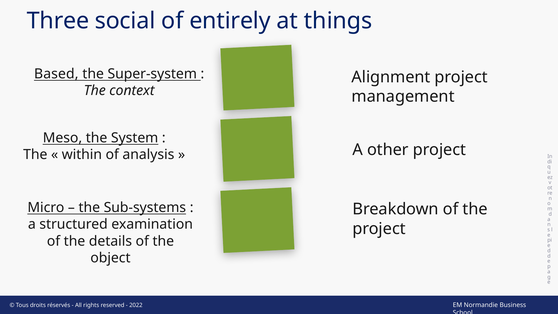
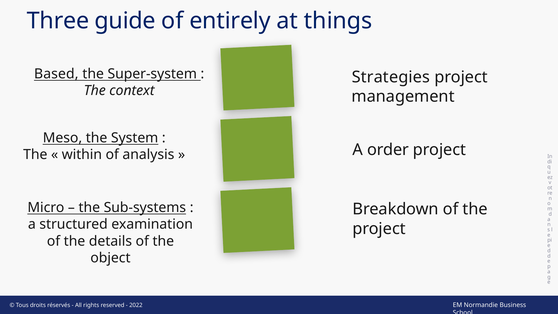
social: social -> guide
Alignment: Alignment -> Strategies
other: other -> order
